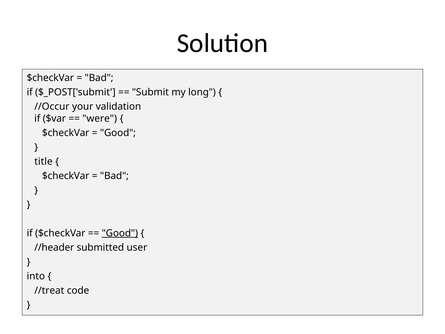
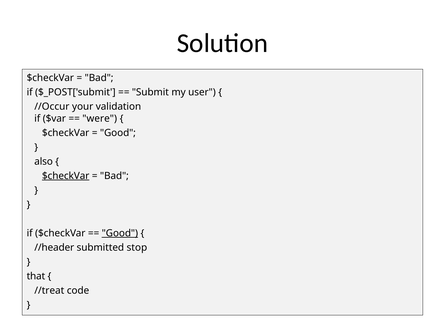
long: long -> user
title: title -> also
$checkVar at (66, 176) underline: none -> present
user: user -> stop
into: into -> that
